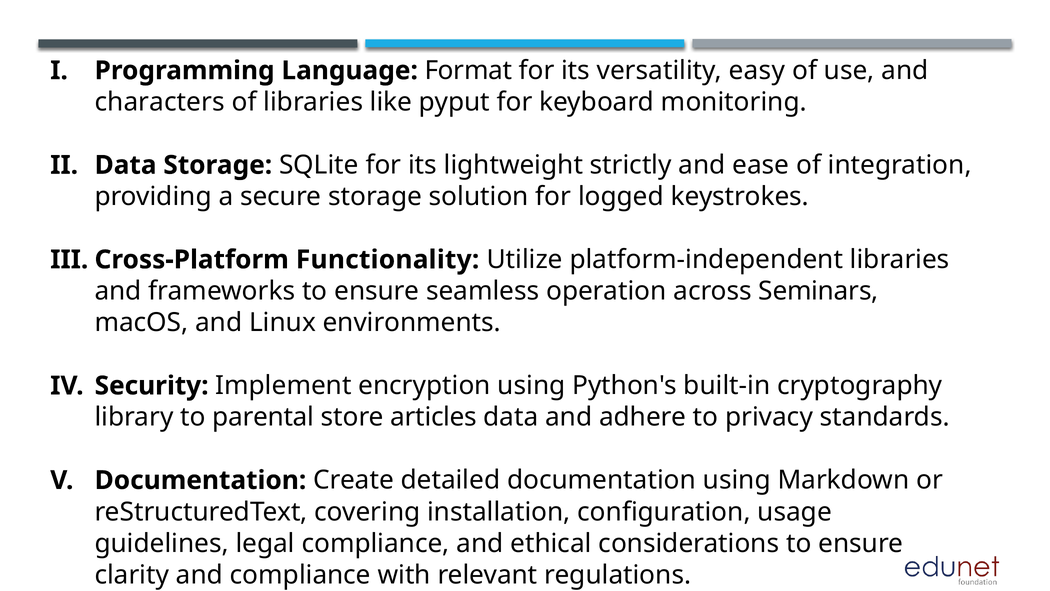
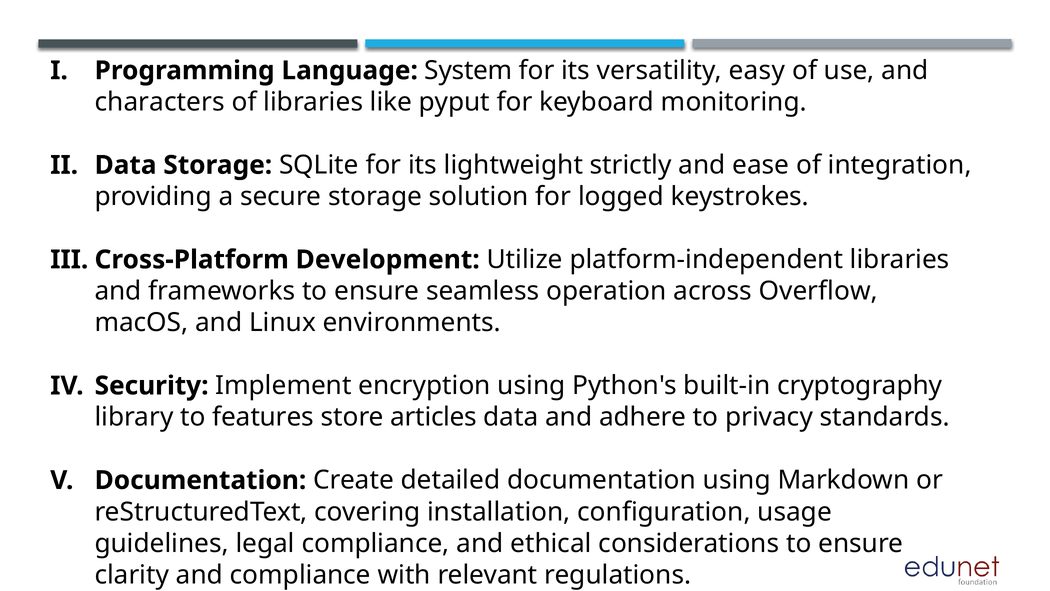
Format: Format -> System
Functionality: Functionality -> Development
Seminars: Seminars -> Overflow
parental: parental -> features
